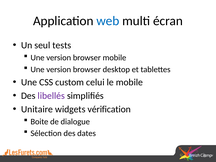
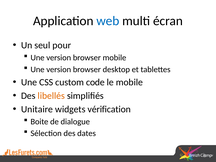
tests: tests -> pour
celui: celui -> code
libellés colour: purple -> orange
